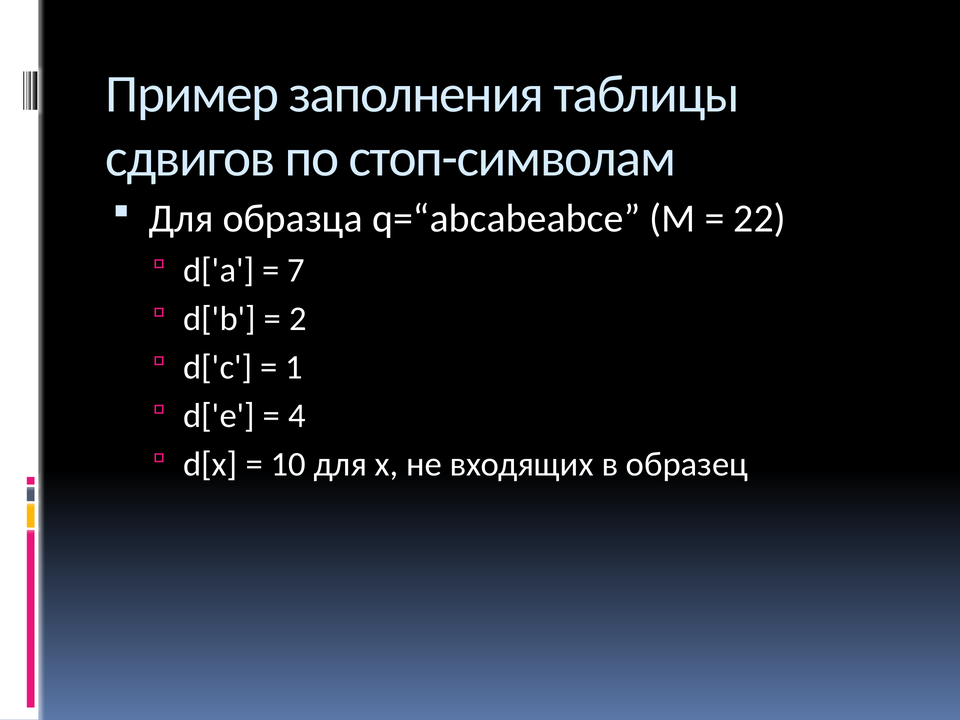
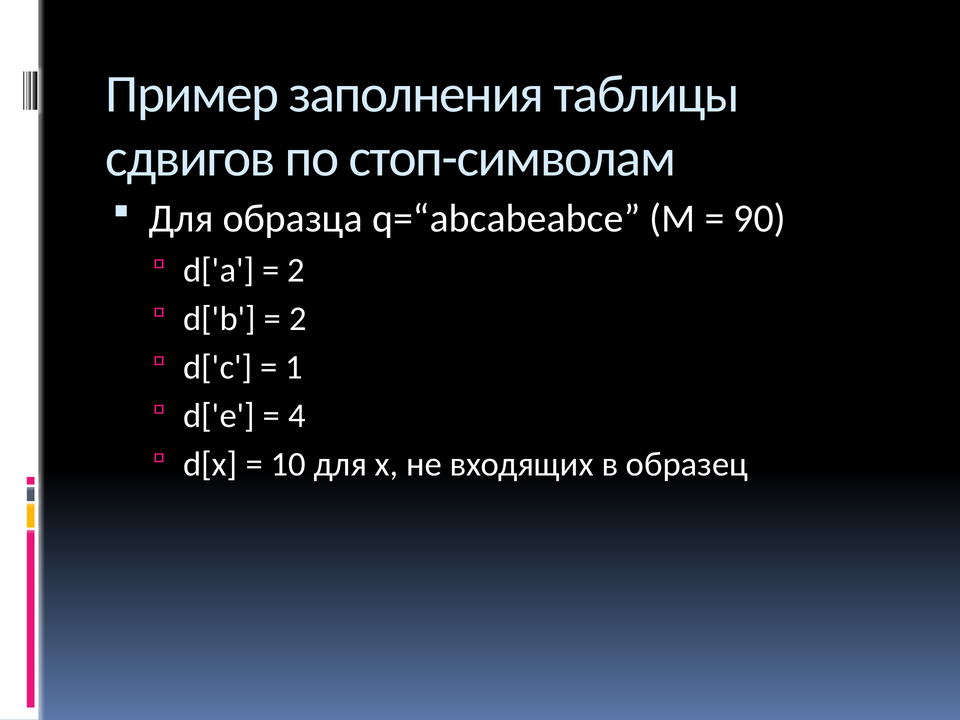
22: 22 -> 90
7 at (296, 270): 7 -> 2
